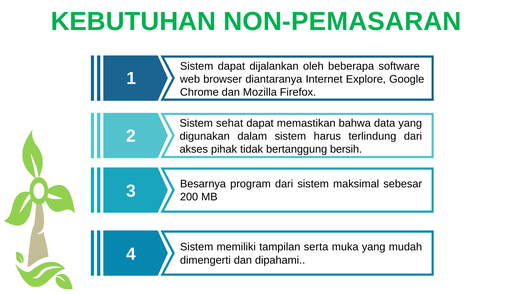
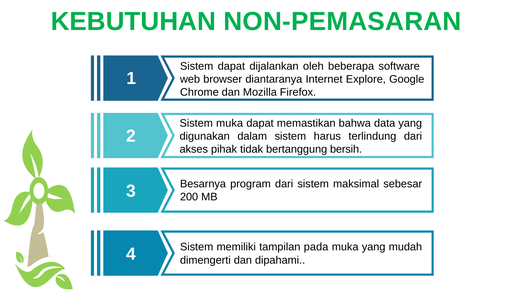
Sistem sehat: sehat -> muka
serta: serta -> pada
